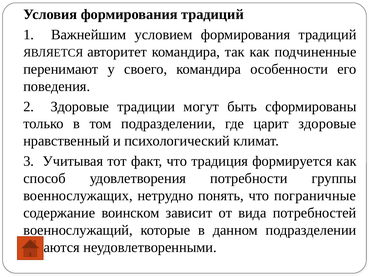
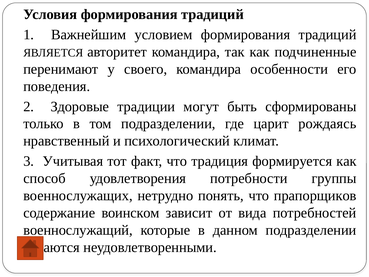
царит здоровые: здоровые -> рождаясь
пограничные: пограничные -> прапорщиков
